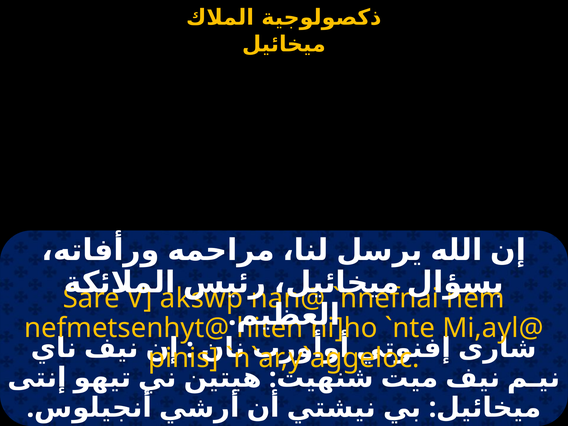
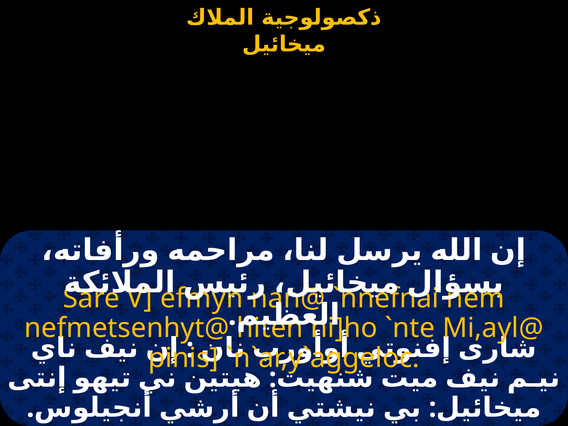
akswp: akswp -> efmyn
